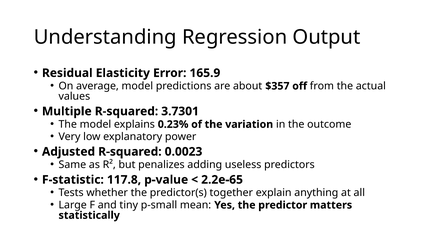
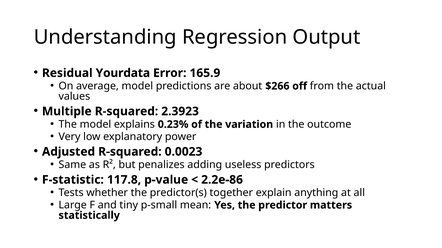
Elasticity: Elasticity -> Yourdata
$357: $357 -> $266
3.7301: 3.7301 -> 2.3923
2.2e-65: 2.2e-65 -> 2.2e-86
